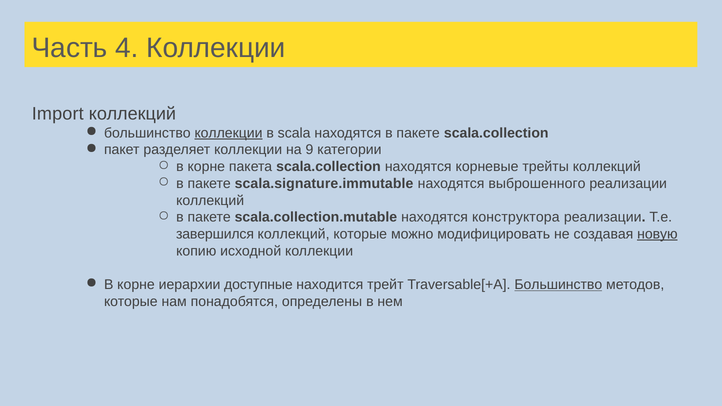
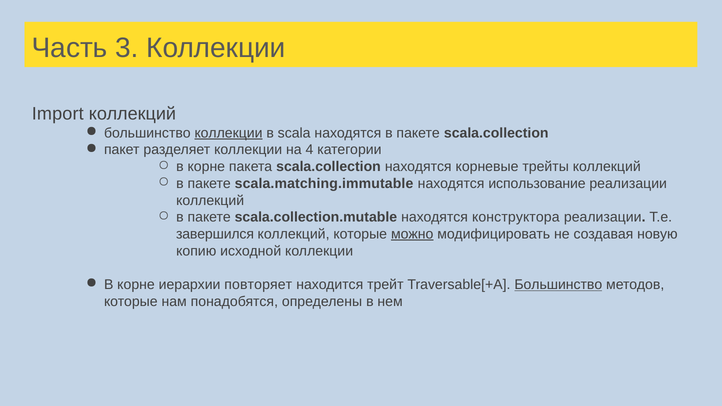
4: 4 -> 3
9: 9 -> 4
scala.signature.immutable: scala.signature.immutable -> scala.matching.immutable
выброшенного: выброшенного -> использование
можно underline: none -> present
новую underline: present -> none
доступные: доступные -> повторяет
